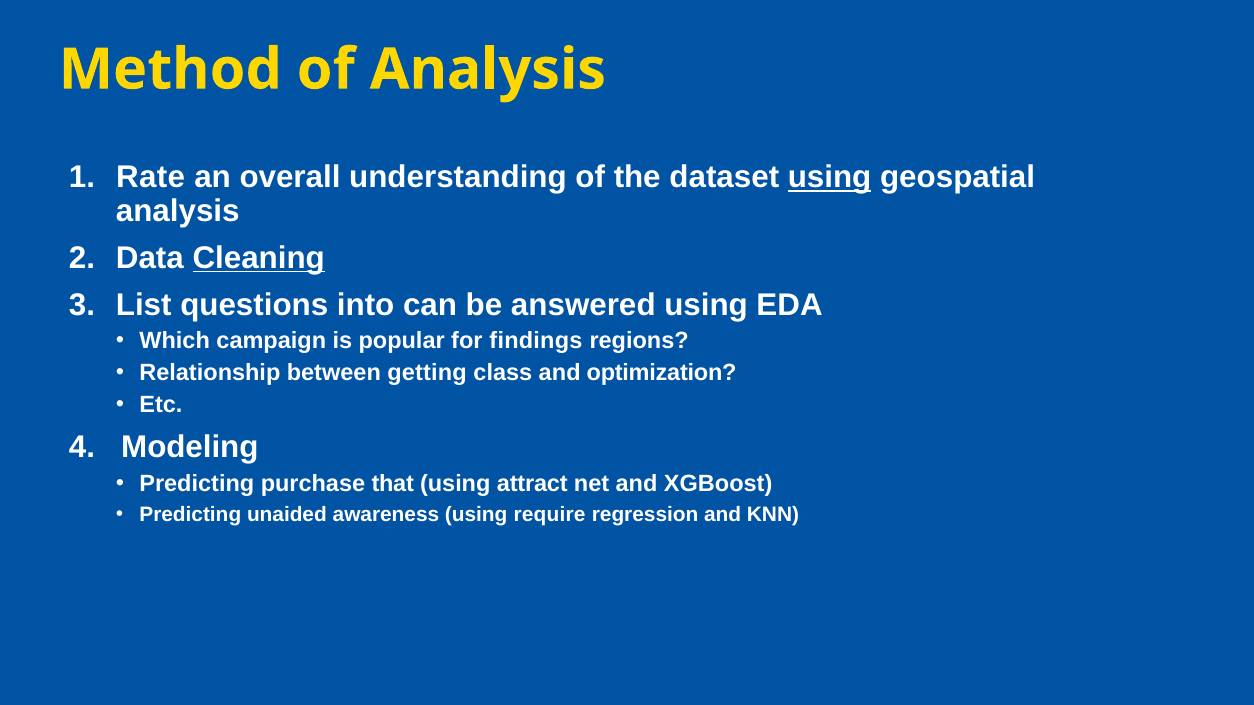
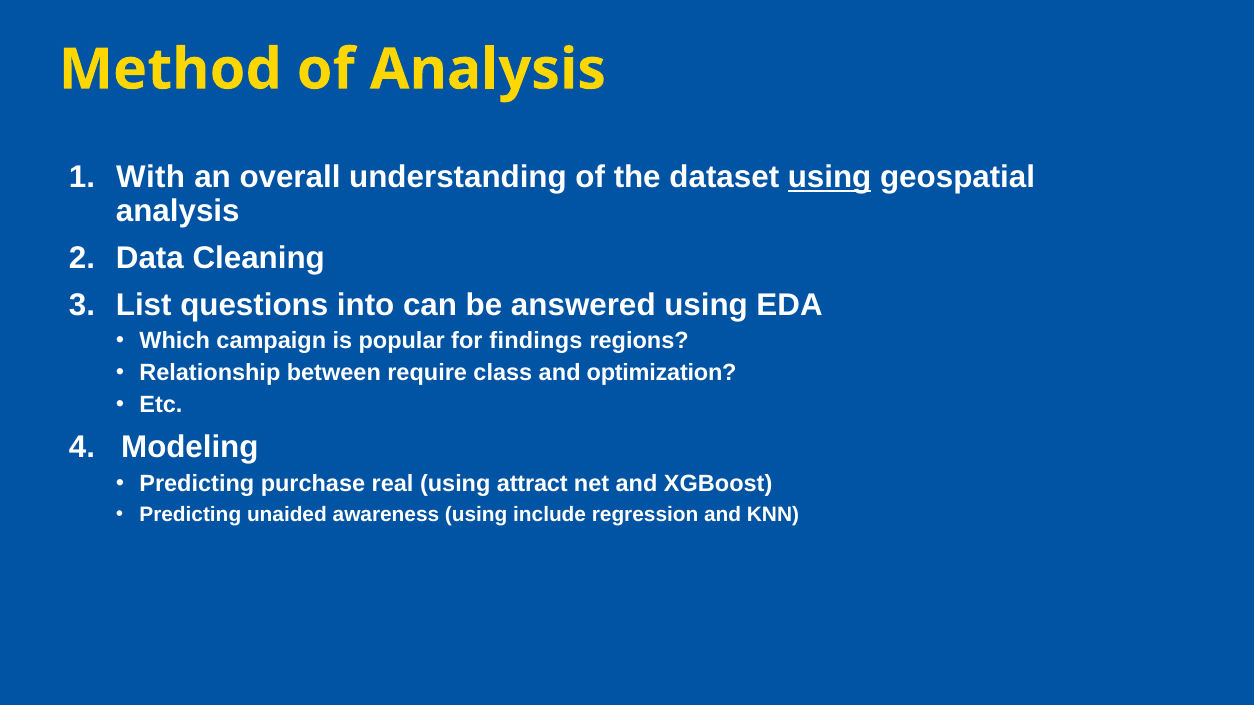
Rate: Rate -> With
Cleaning underline: present -> none
getting: getting -> require
that: that -> real
require: require -> include
